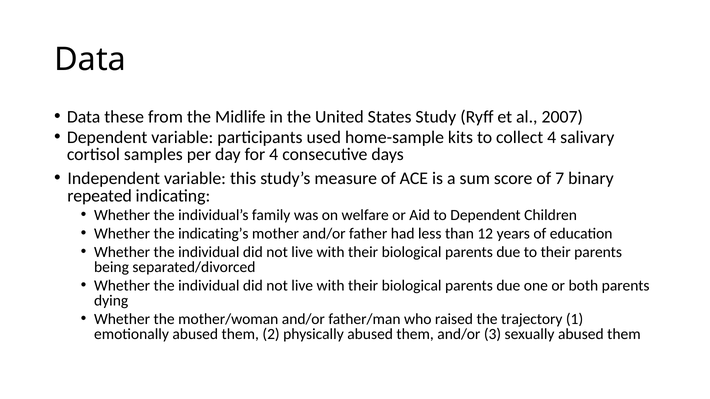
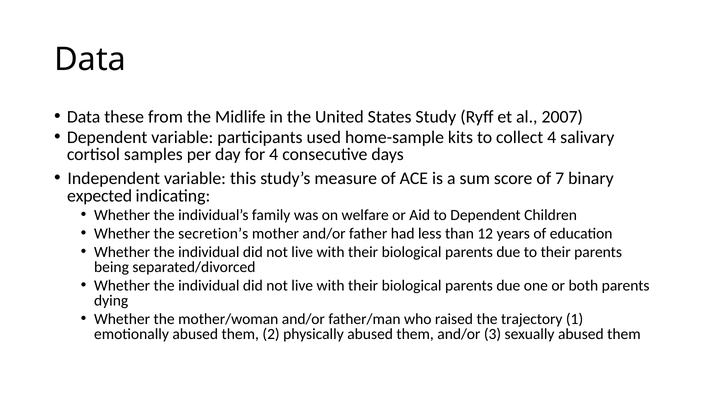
repeated: repeated -> expected
indicating’s: indicating’s -> secretion’s
